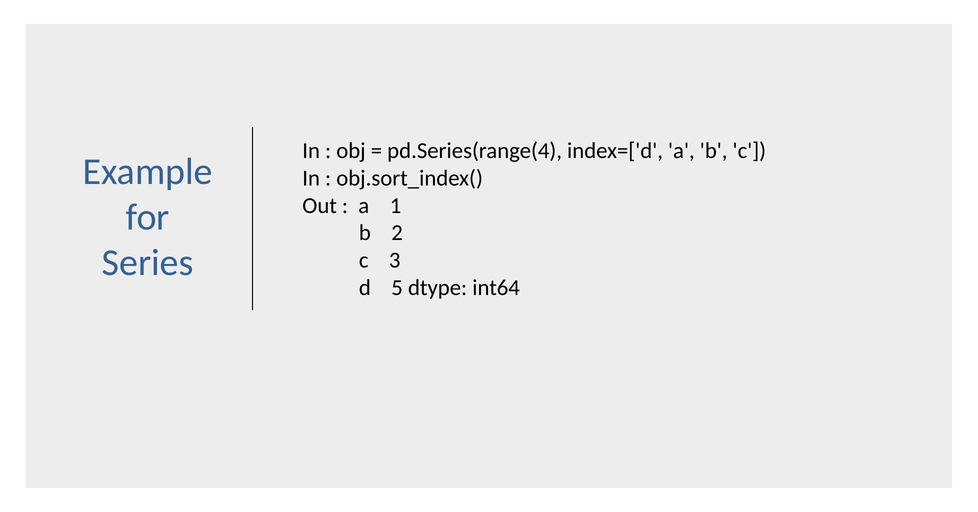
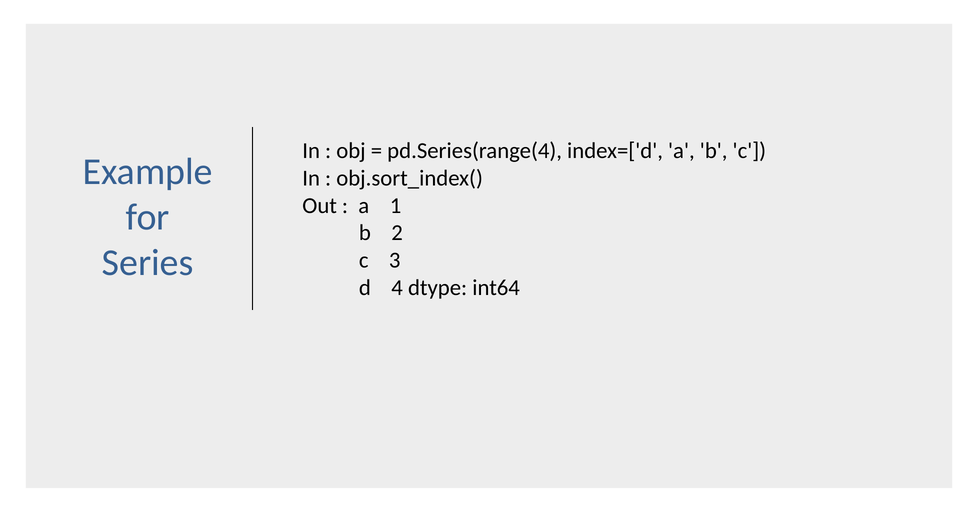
5: 5 -> 4
